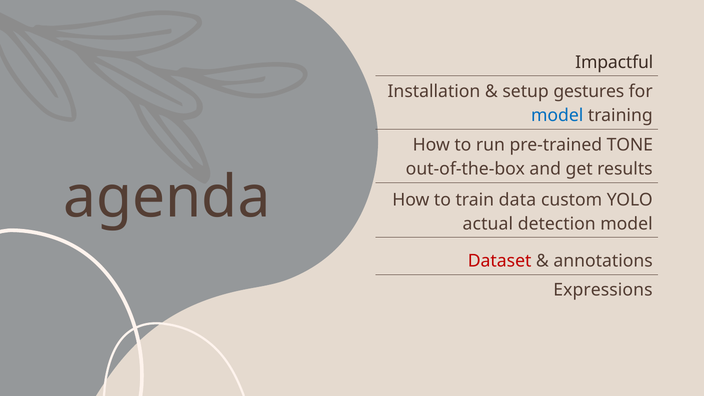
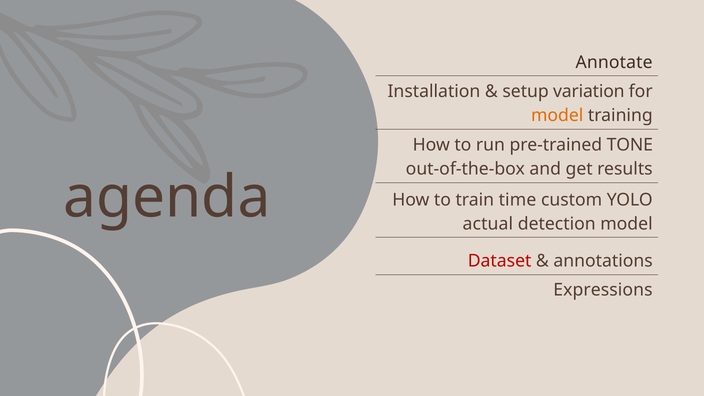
Impactful: Impactful -> Annotate
gestures: gestures -> variation
model at (557, 116) colour: blue -> orange
data: data -> time
